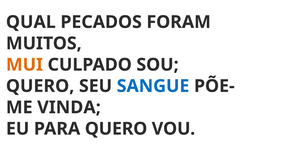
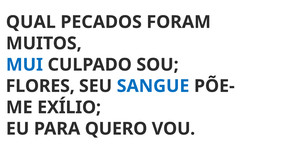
MUI colour: orange -> blue
QUERO at (40, 86): QUERO -> FLORES
VINDA: VINDA -> EXÍLIO
